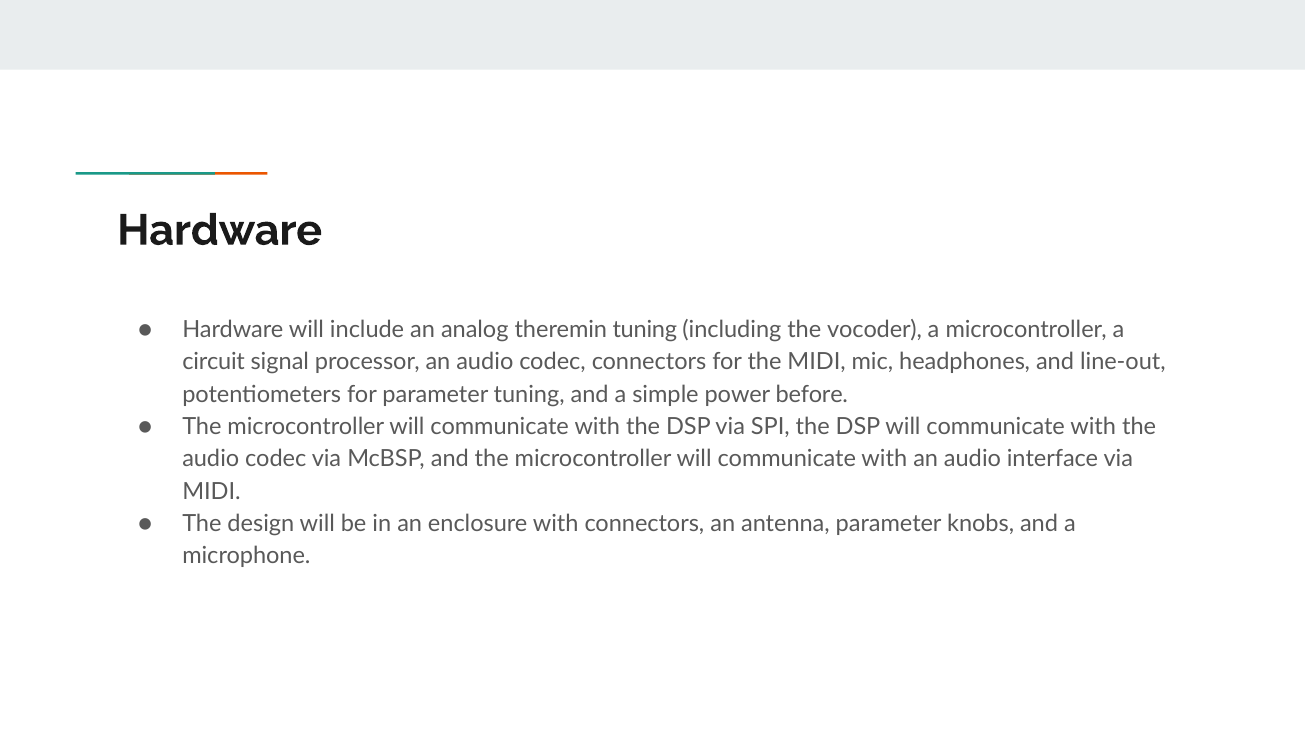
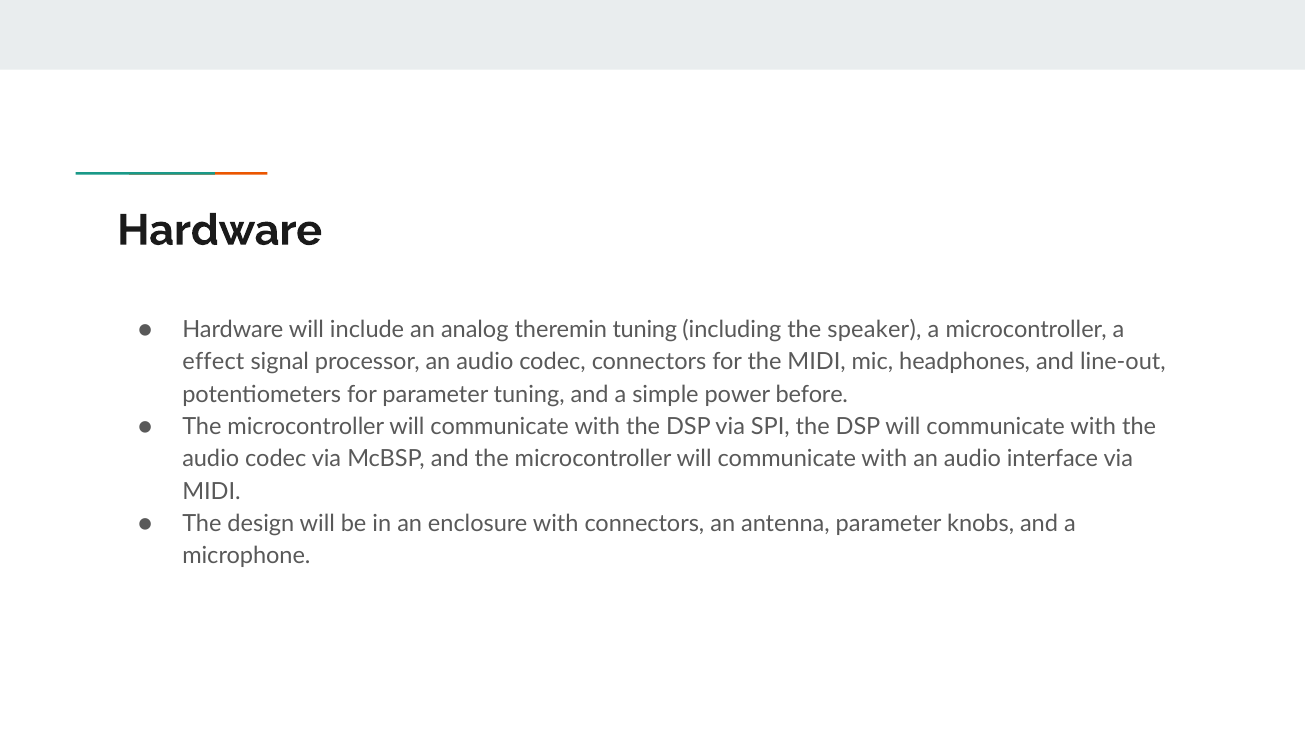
vocoder: vocoder -> speaker
circuit: circuit -> effect
